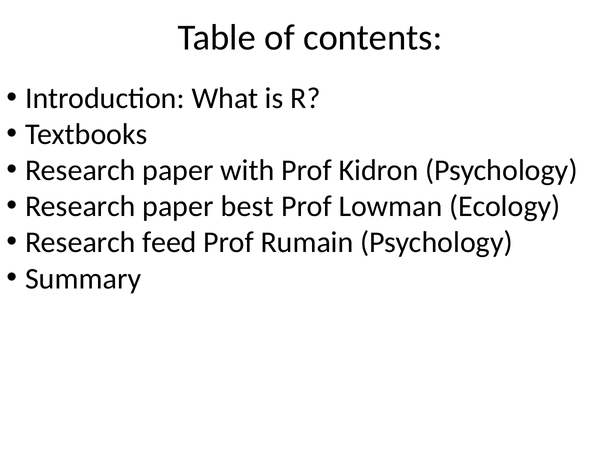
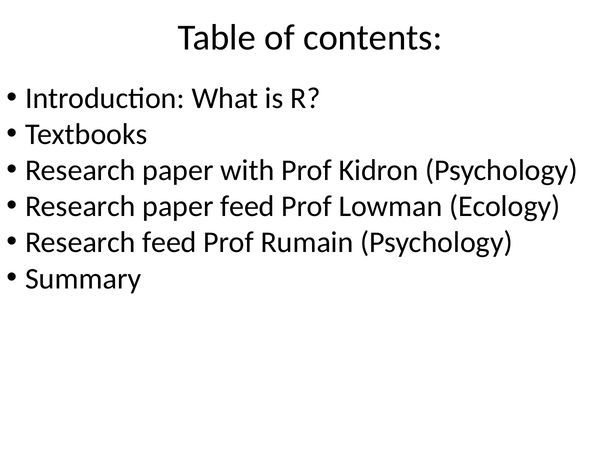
paper best: best -> feed
